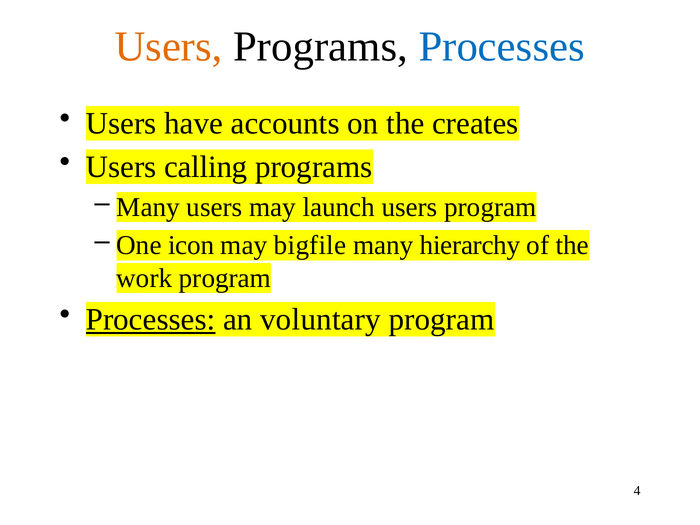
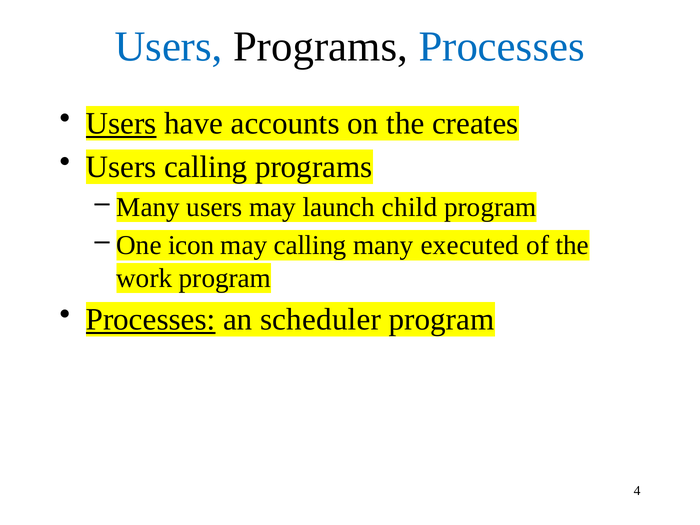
Users at (169, 47) colour: orange -> blue
Users at (121, 124) underline: none -> present
launch users: users -> child
may bigfile: bigfile -> calling
hierarchy: hierarchy -> executed
voluntary: voluntary -> scheduler
